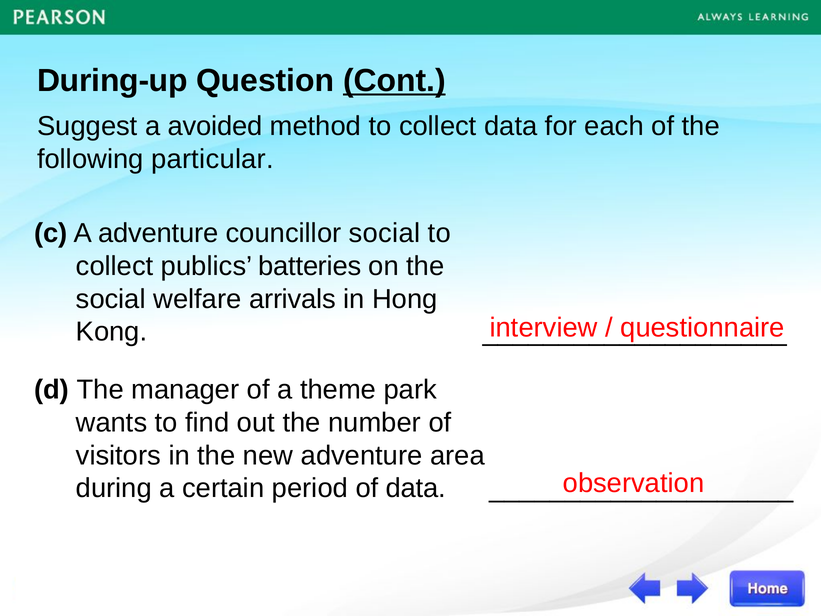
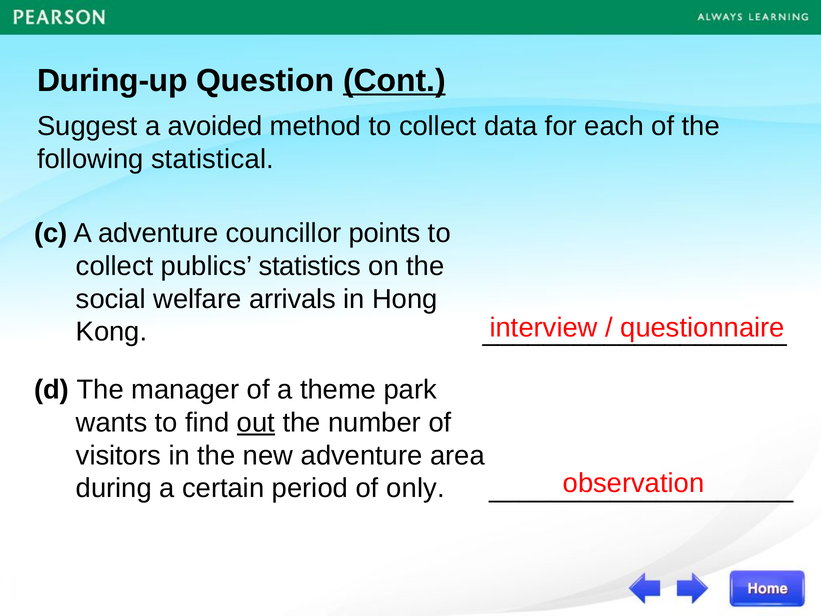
particular: particular -> statistical
councillor social: social -> points
batteries: batteries -> statistics
out underline: none -> present
of data: data -> only
